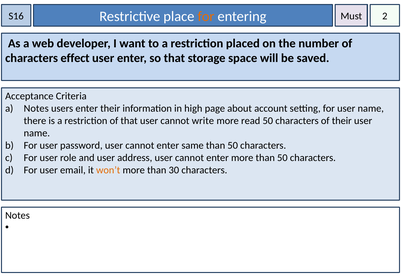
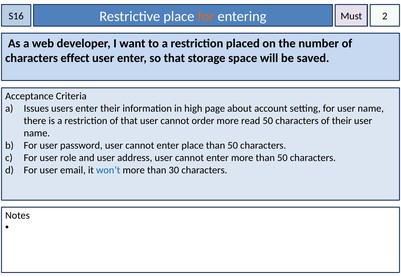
a Notes: Notes -> Issues
write: write -> order
enter same: same -> place
won’t colour: orange -> blue
